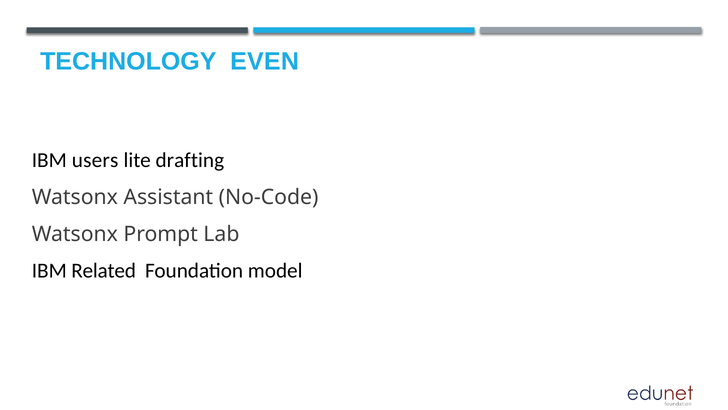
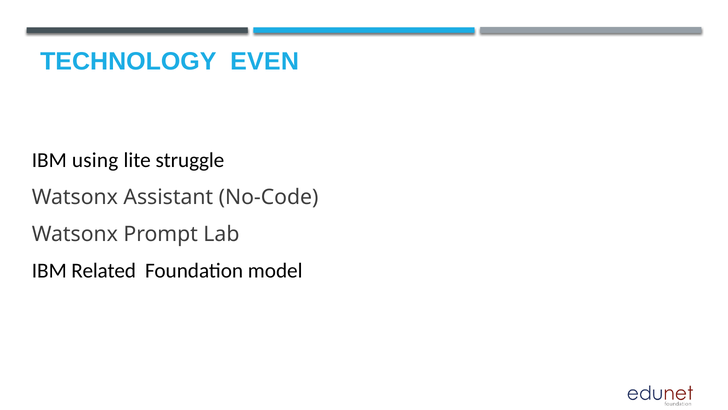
users: users -> using
drafting: drafting -> struggle
